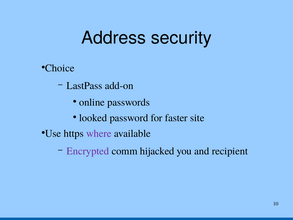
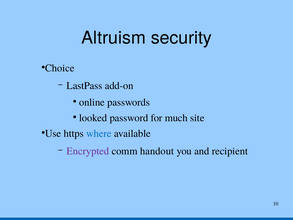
Address: Address -> Altruism
faster: faster -> much
where colour: purple -> blue
hijacked: hijacked -> handout
